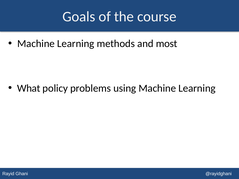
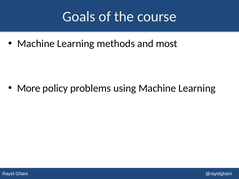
What: What -> More
